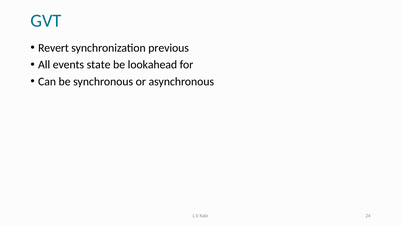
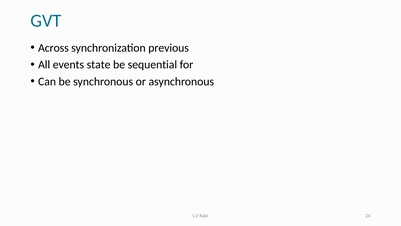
Revert: Revert -> Across
lookahead: lookahead -> sequential
